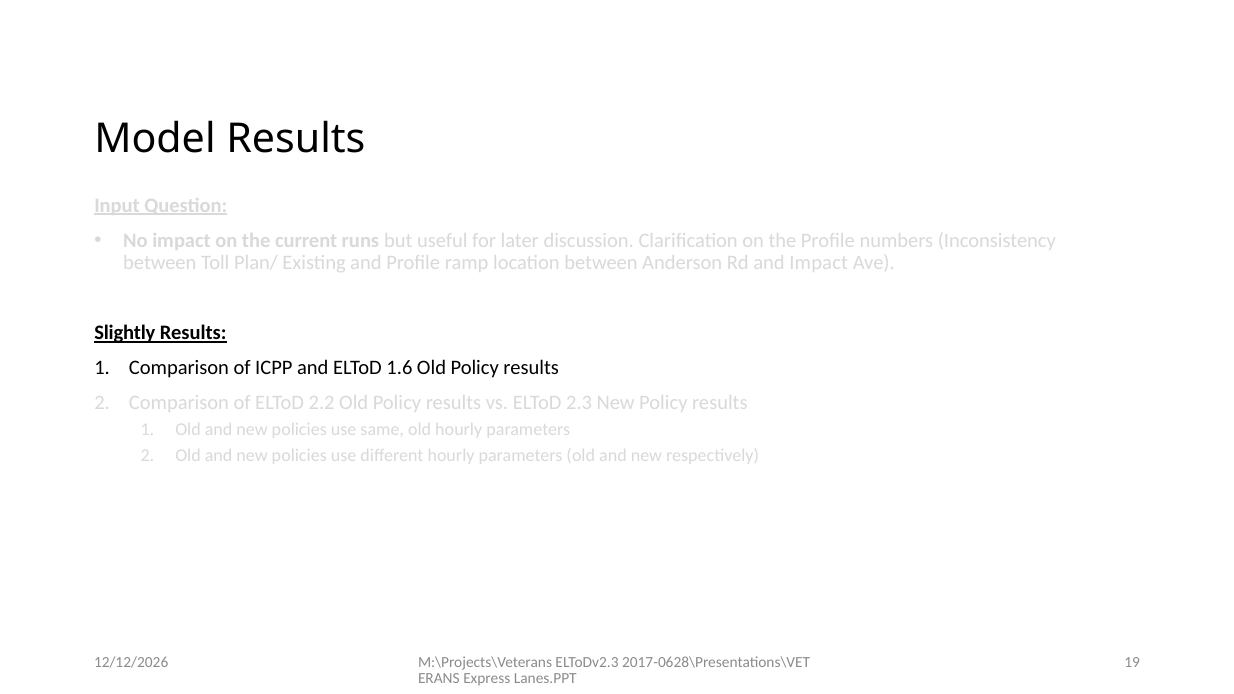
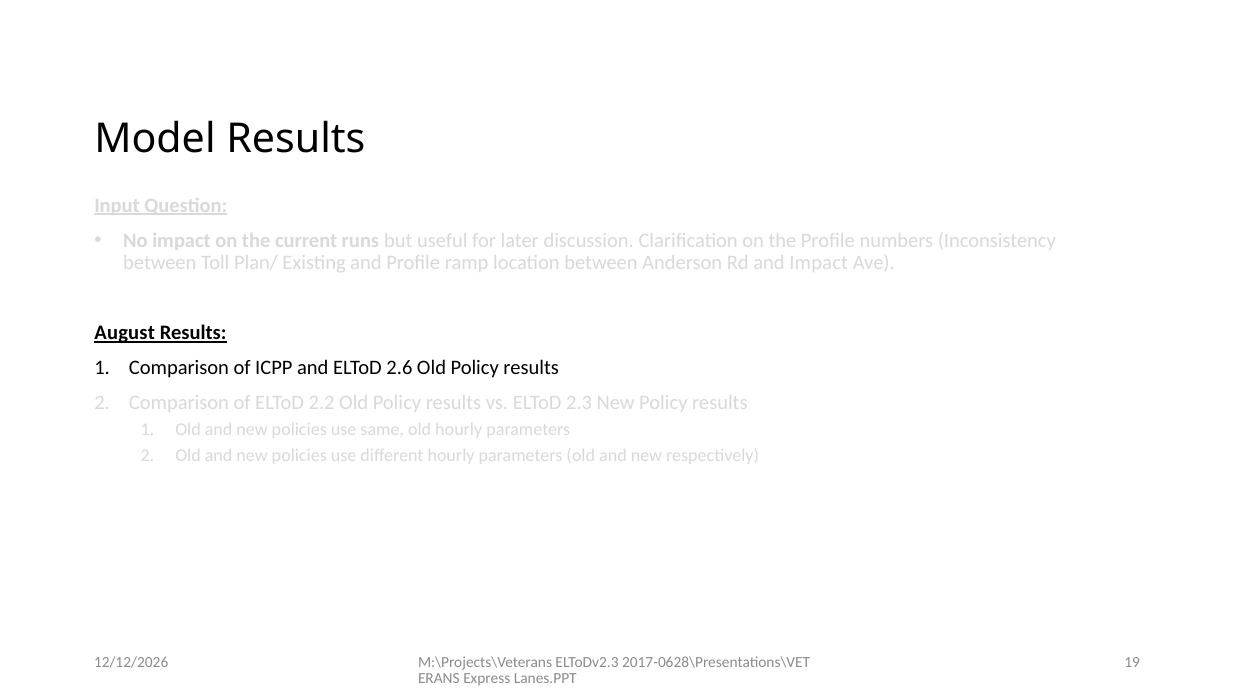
Slightly: Slightly -> August
1.6: 1.6 -> 2.6
